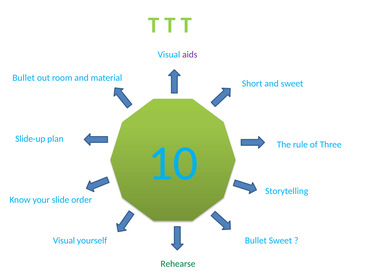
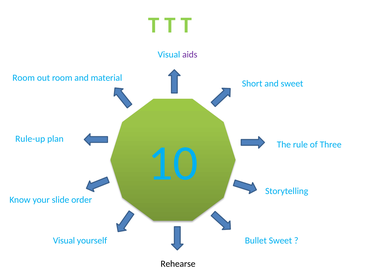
Bullet at (24, 78): Bullet -> Room
Slide-up: Slide-up -> Rule-up
Rehearse colour: green -> black
